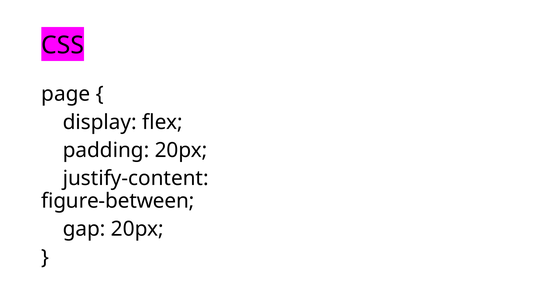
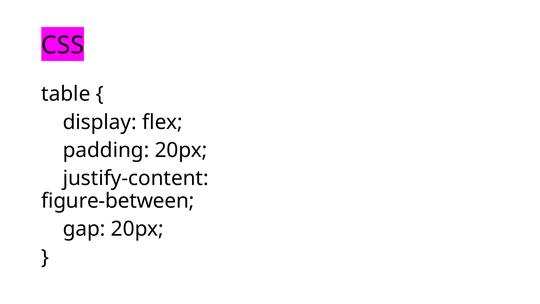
page: page -> table
